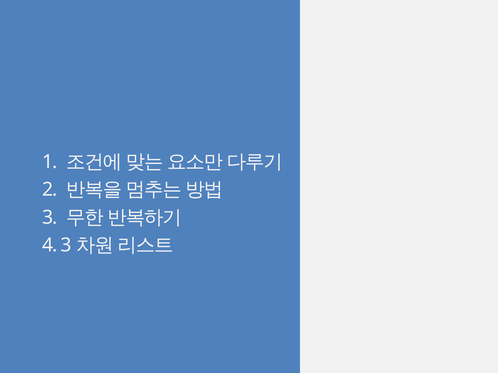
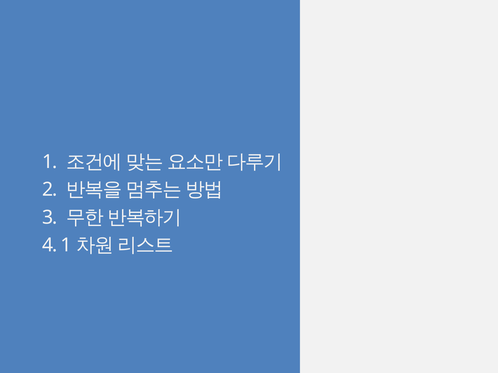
4 3: 3 -> 1
